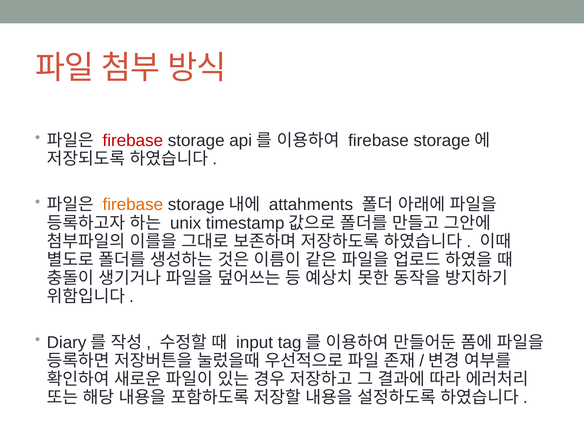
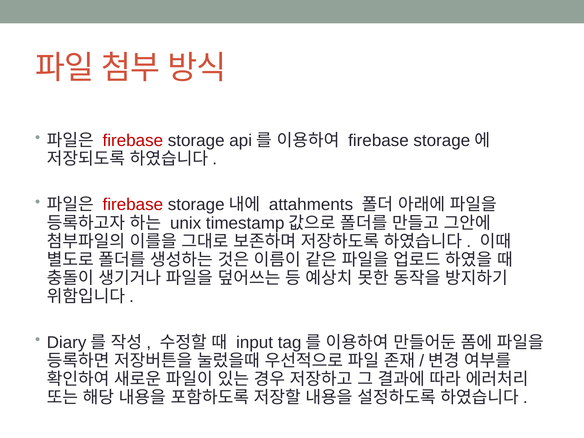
firebase at (133, 205) colour: orange -> red
